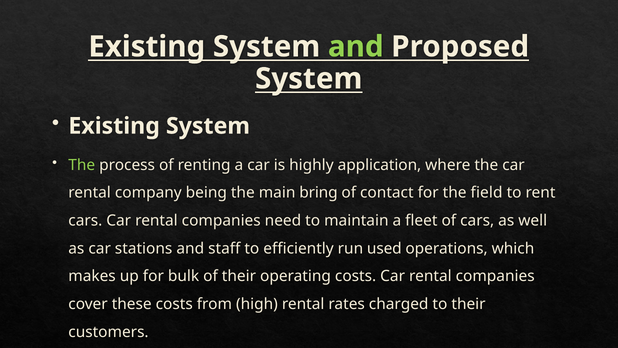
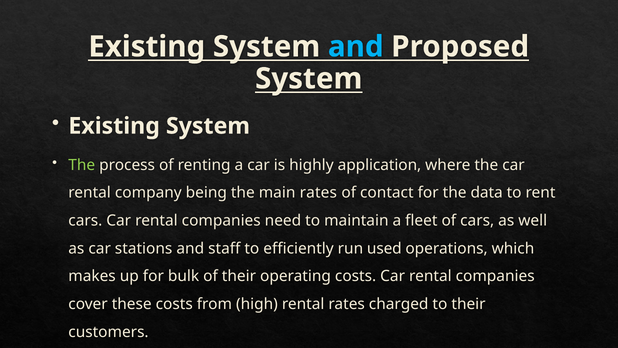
and at (356, 47) colour: light green -> light blue
main bring: bring -> rates
field: field -> data
